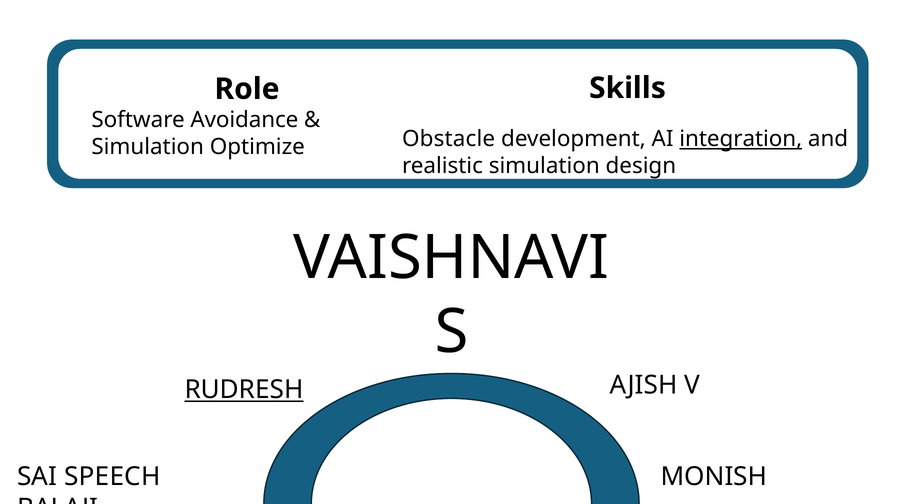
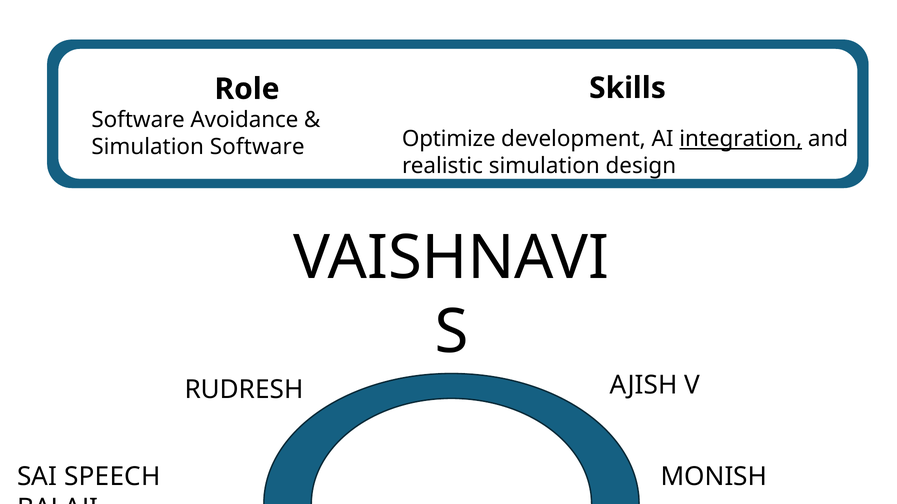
Obstacle: Obstacle -> Optimize
Simulation Optimize: Optimize -> Software
RUDRESH underline: present -> none
